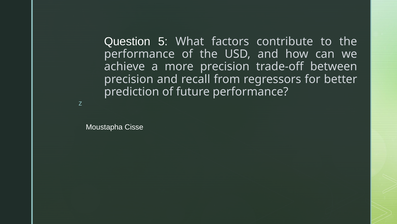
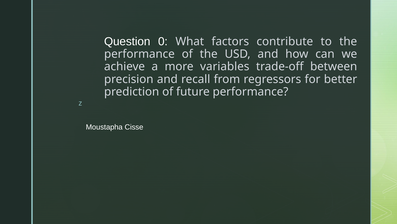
5: 5 -> 0
more precision: precision -> variables
